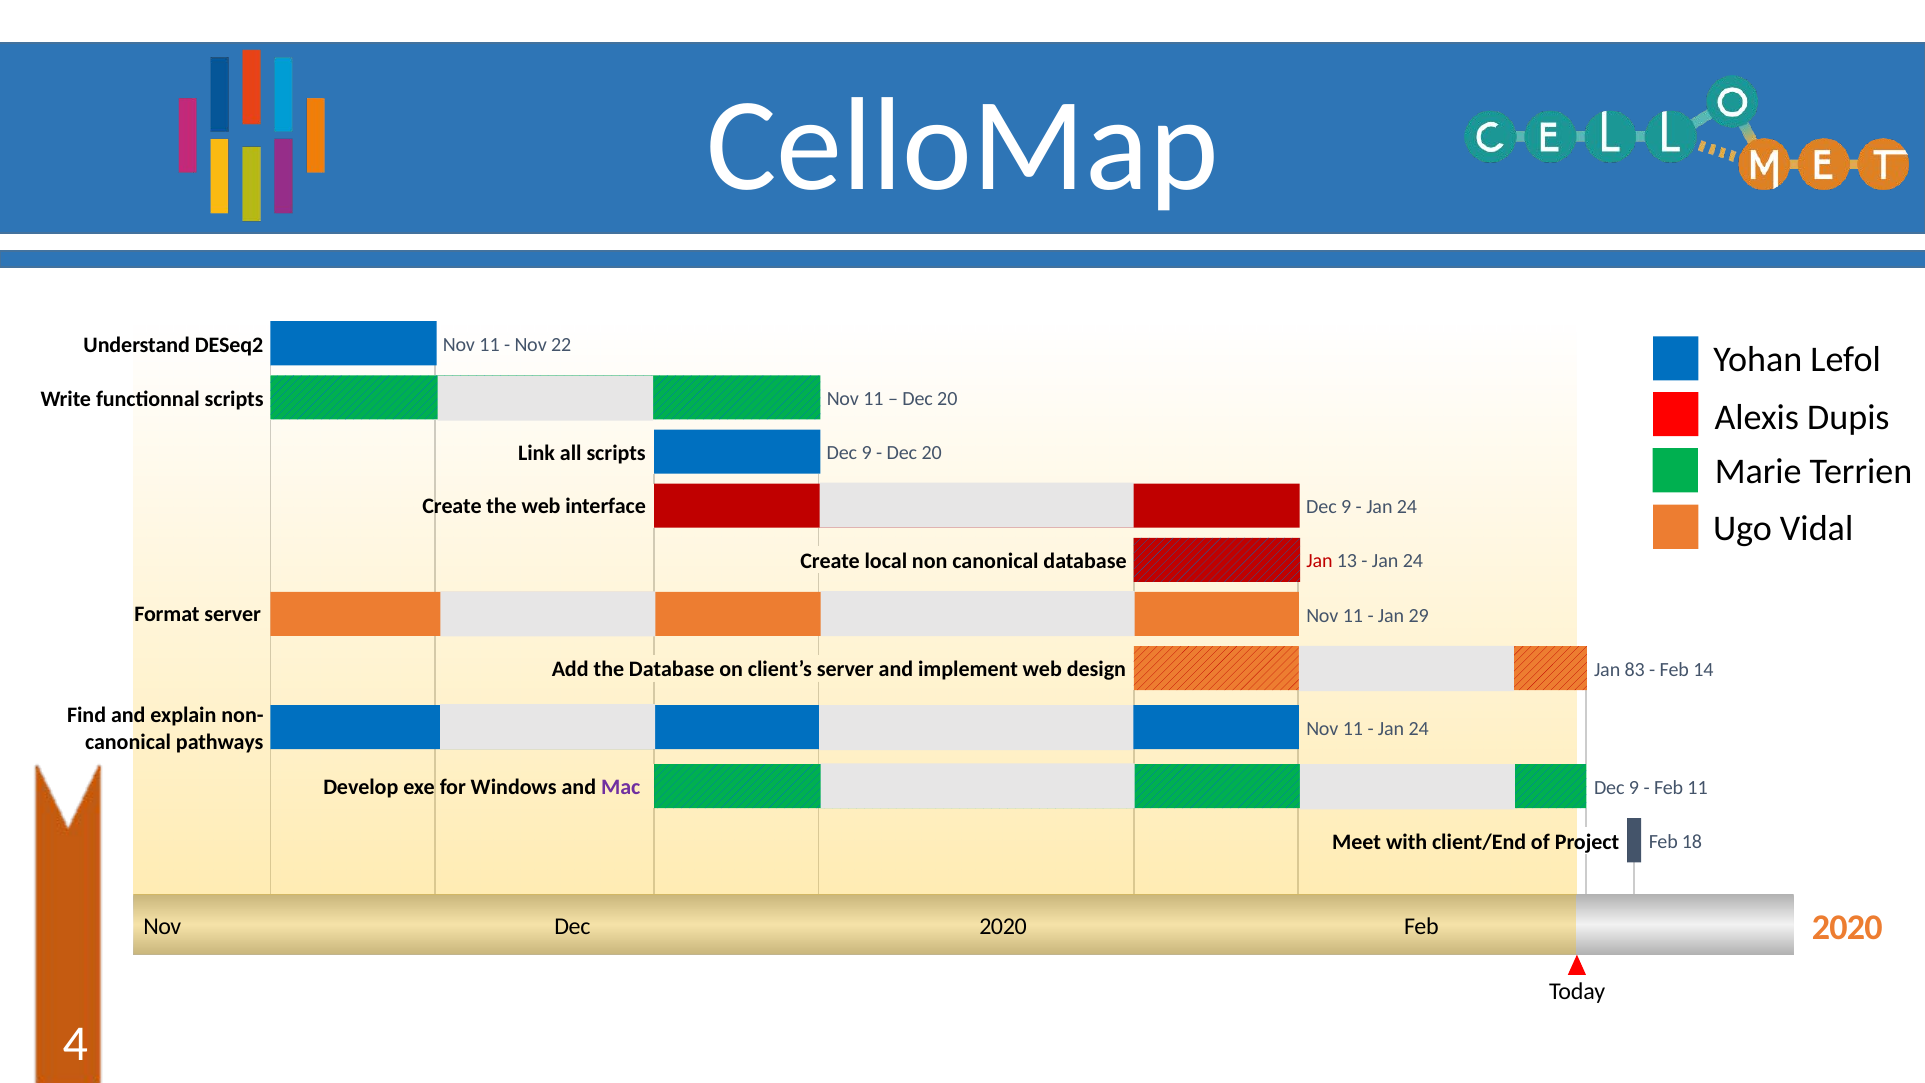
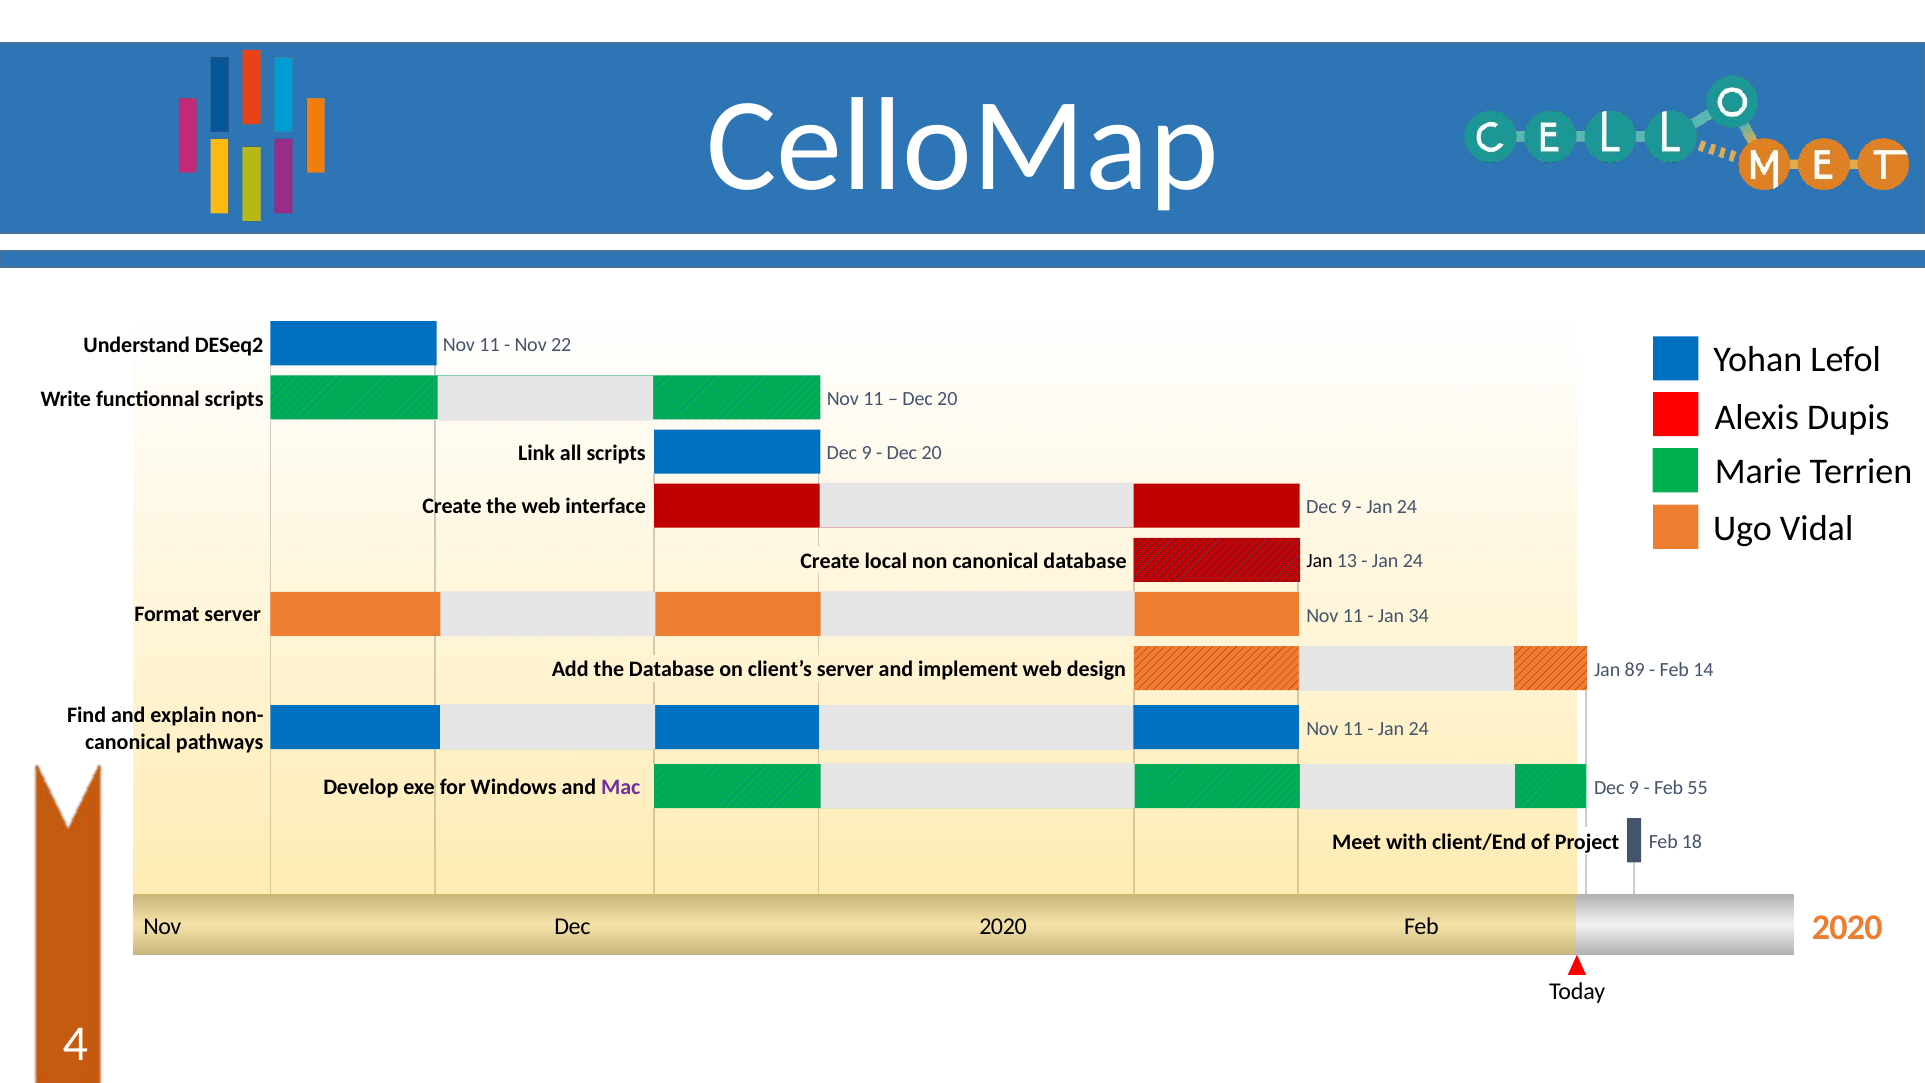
Jan at (1319, 561) colour: red -> black
29: 29 -> 34
83: 83 -> 89
Feb 11: 11 -> 55
